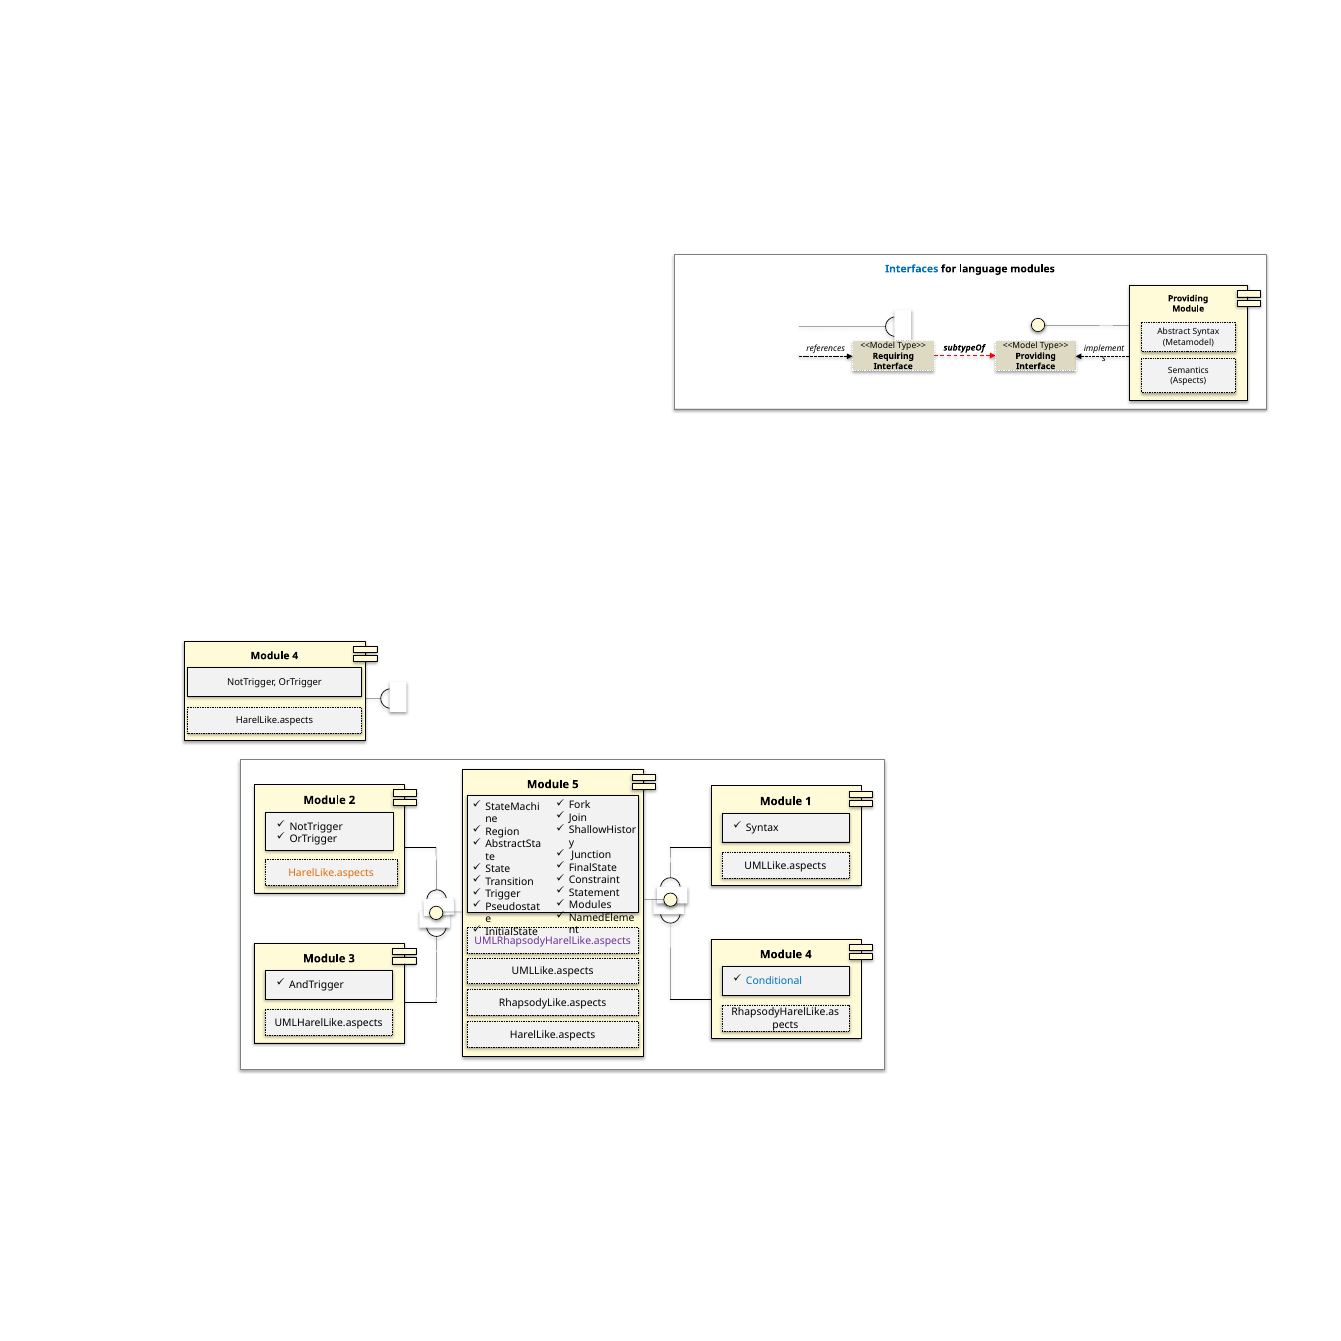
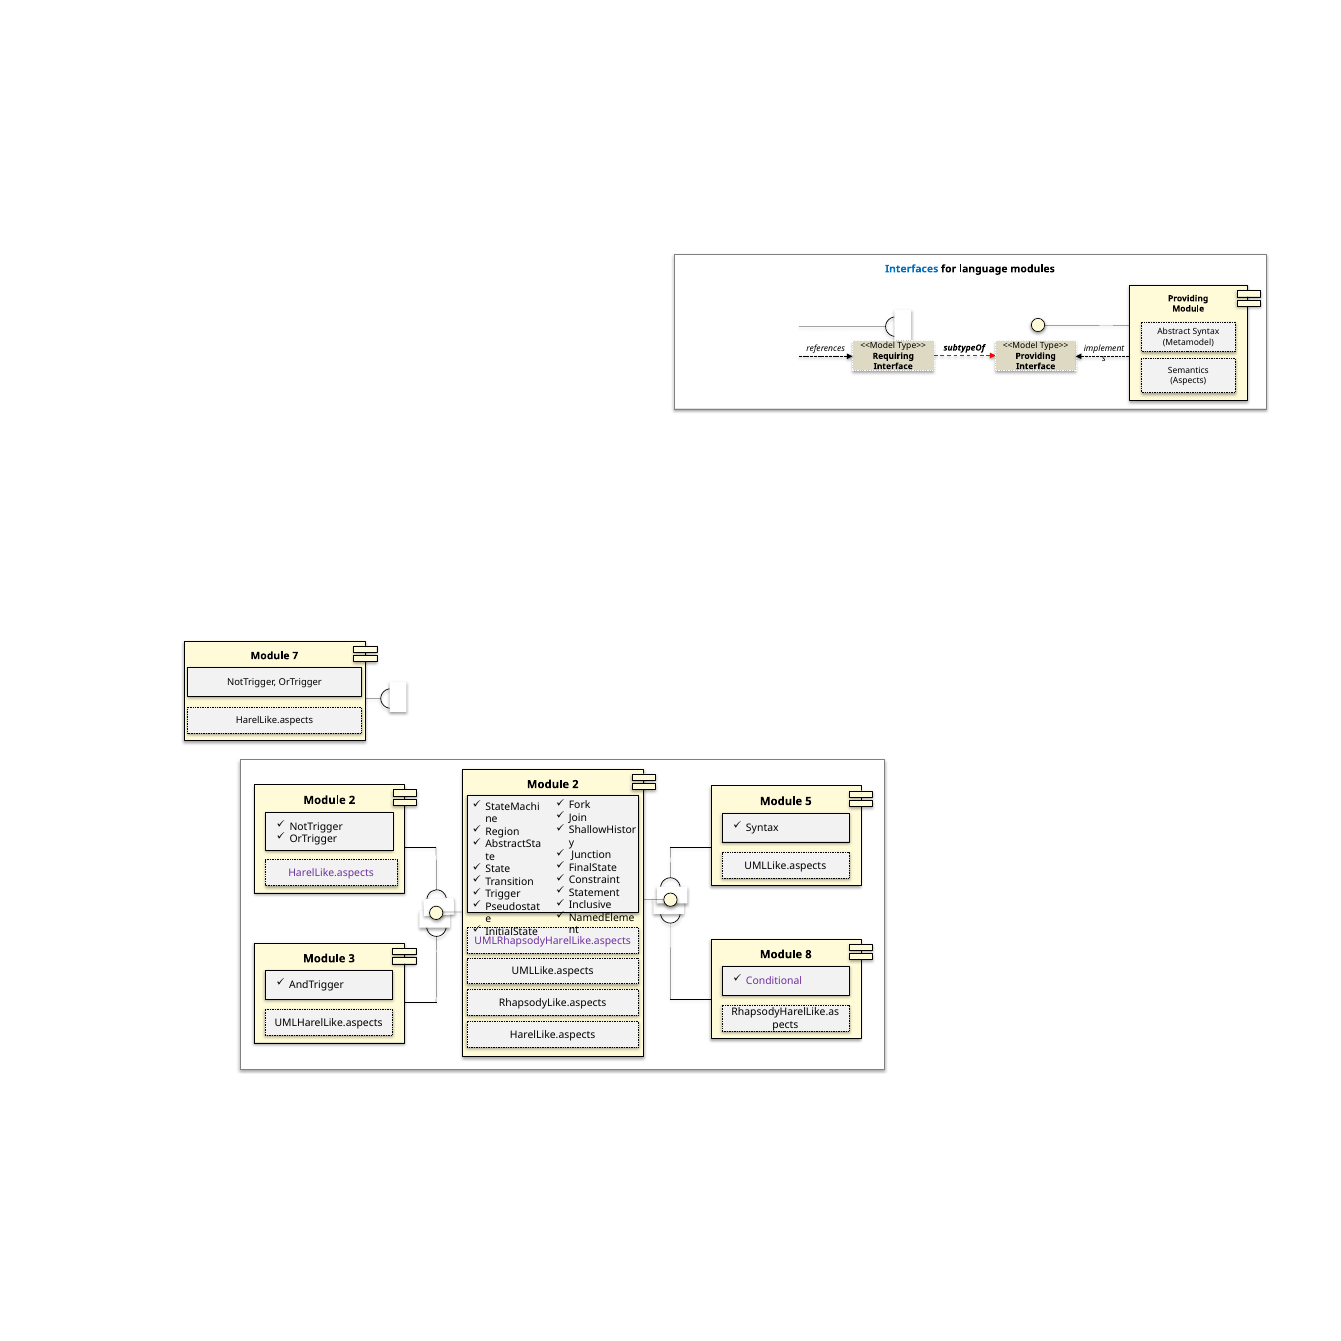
4 at (295, 656): 4 -> 7
5 at (575, 784): 5 -> 2
1: 1 -> 5
HarelLike.aspects at (331, 873) colour: orange -> purple
Modules at (590, 905): Modules -> Inclusive
4 at (808, 954): 4 -> 8
Conditional colour: blue -> purple
